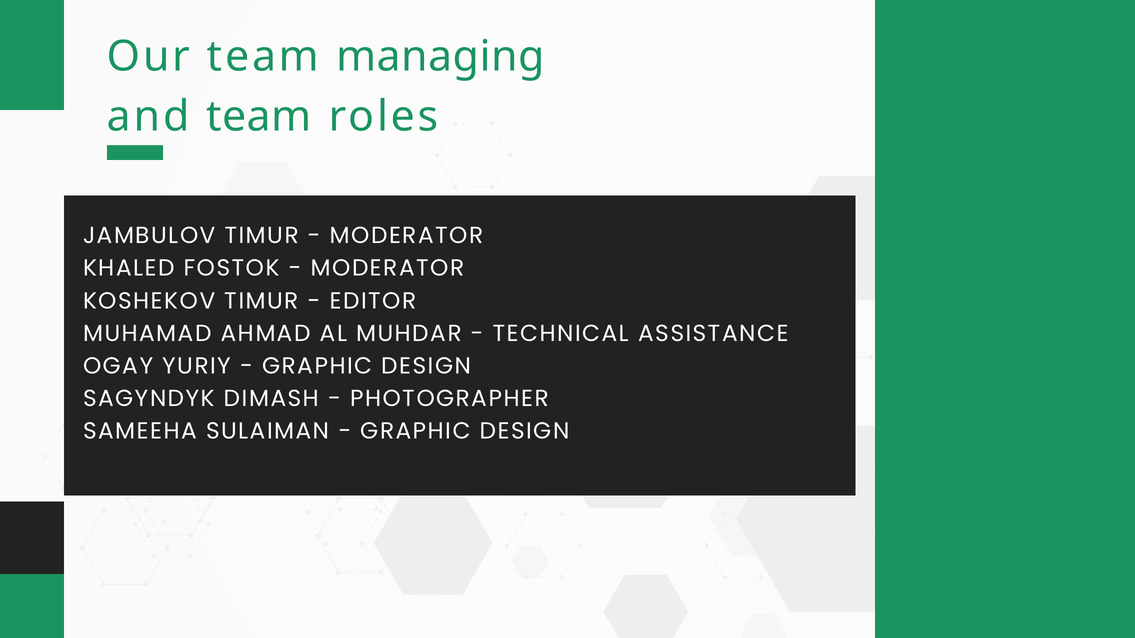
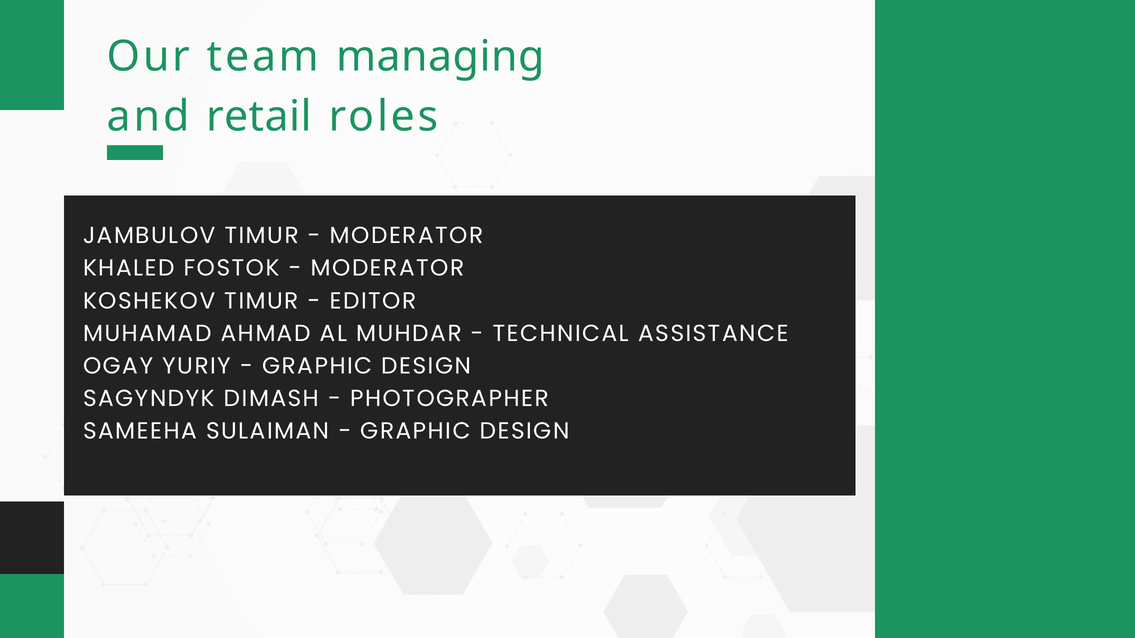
and team: team -> retail
